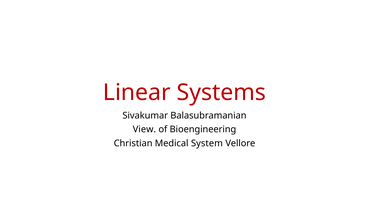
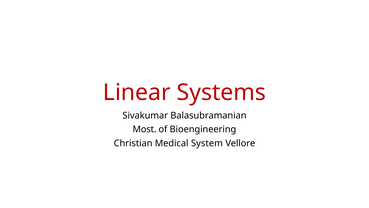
View: View -> Most
